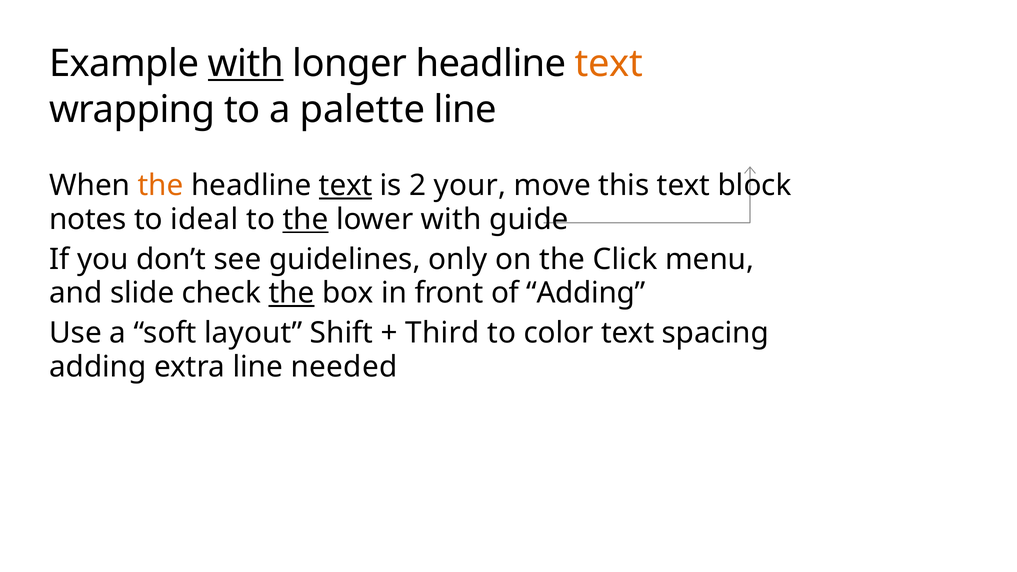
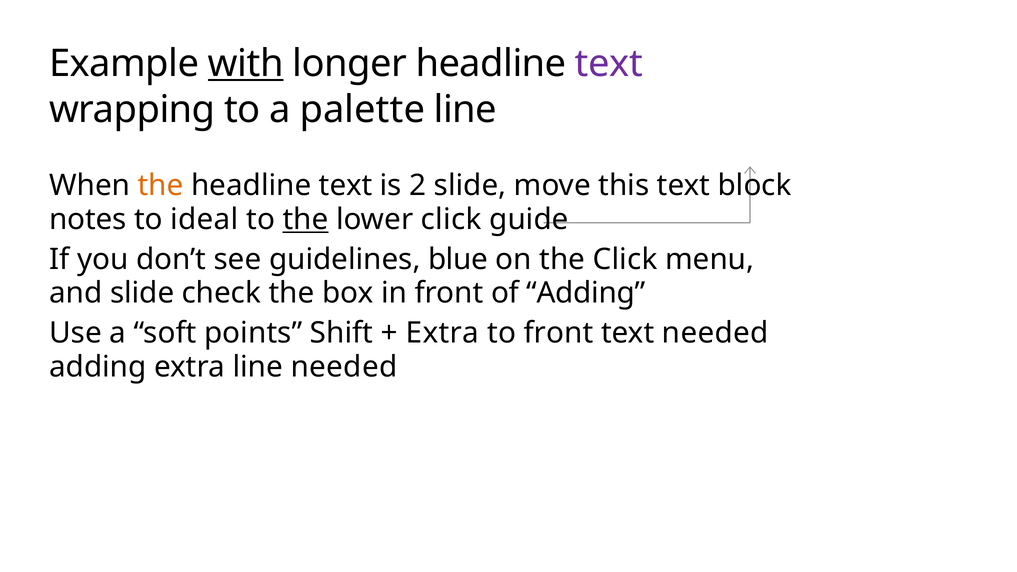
text at (609, 64) colour: orange -> purple
text at (346, 186) underline: present -> none
2 your: your -> slide
lower with: with -> click
only: only -> blue
the at (292, 293) underline: present -> none
layout: layout -> points
Third at (442, 333): Third -> Extra
to color: color -> front
text spacing: spacing -> needed
